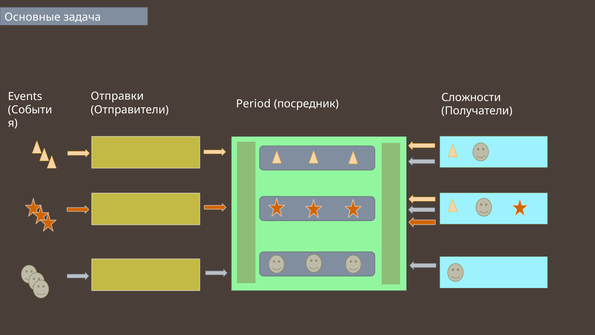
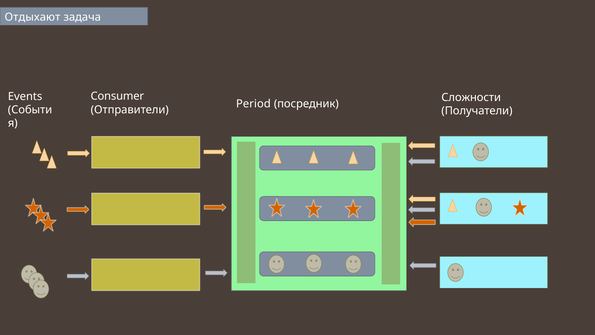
Основные: Основные -> Отдыхают
Отправки: Отправки -> Consumer
